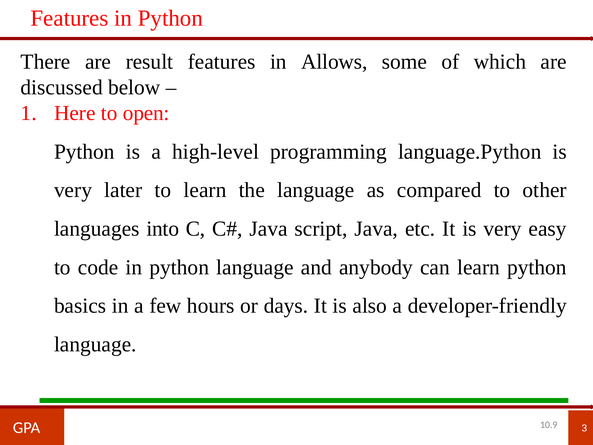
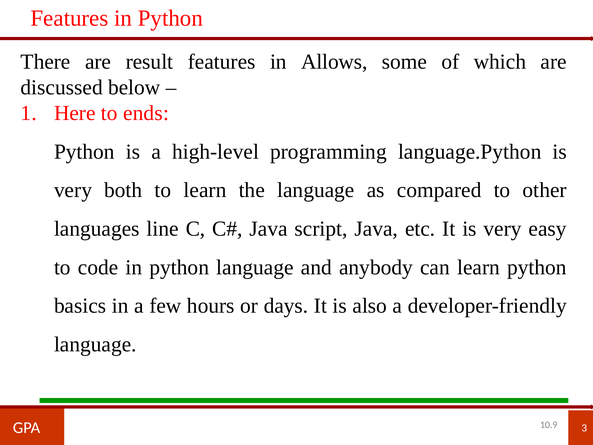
open: open -> ends
later: later -> both
into: into -> line
